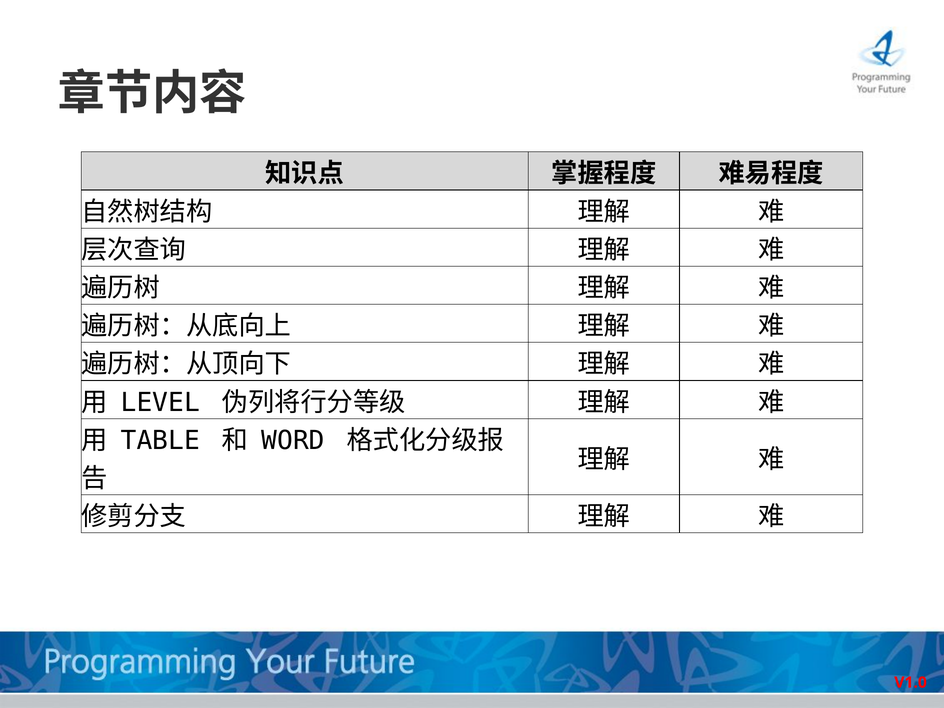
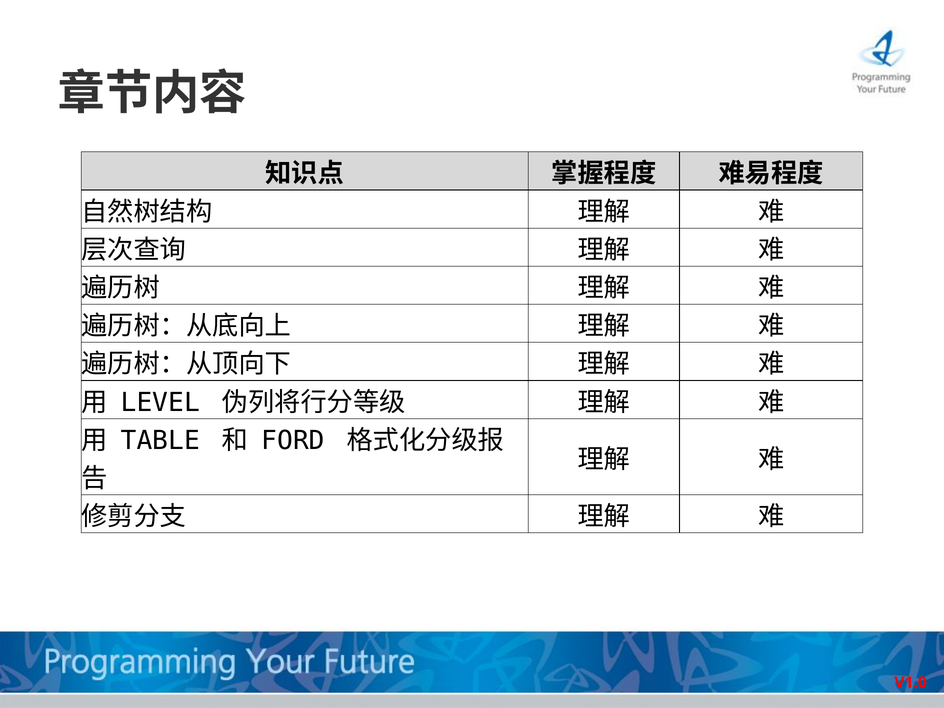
WORD: WORD -> FORD
